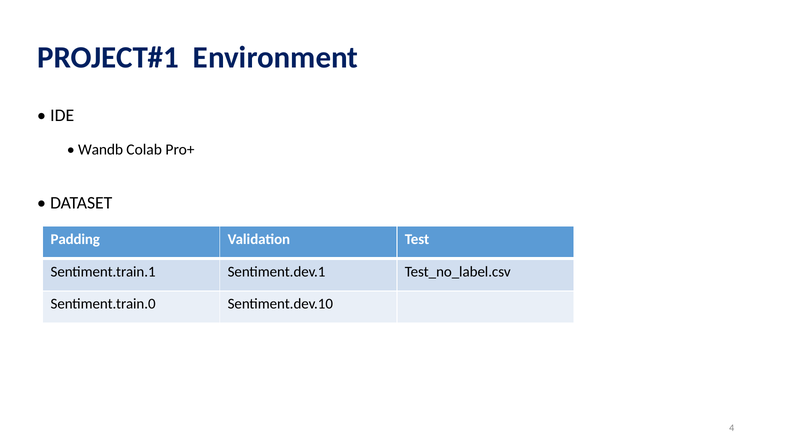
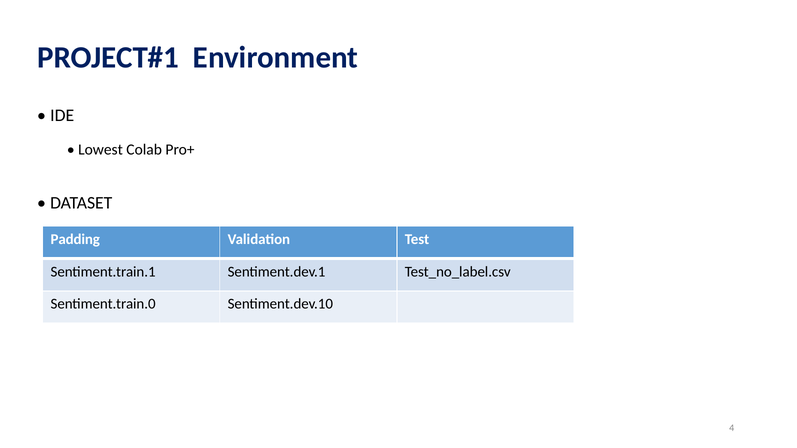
Wandb: Wandb -> Lowest
